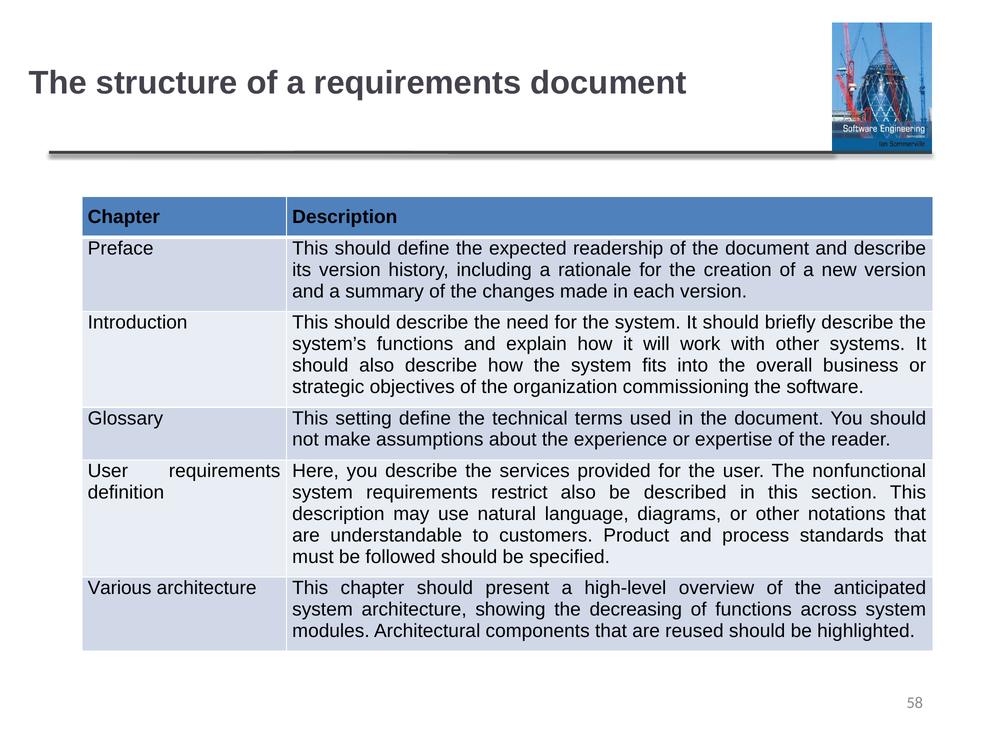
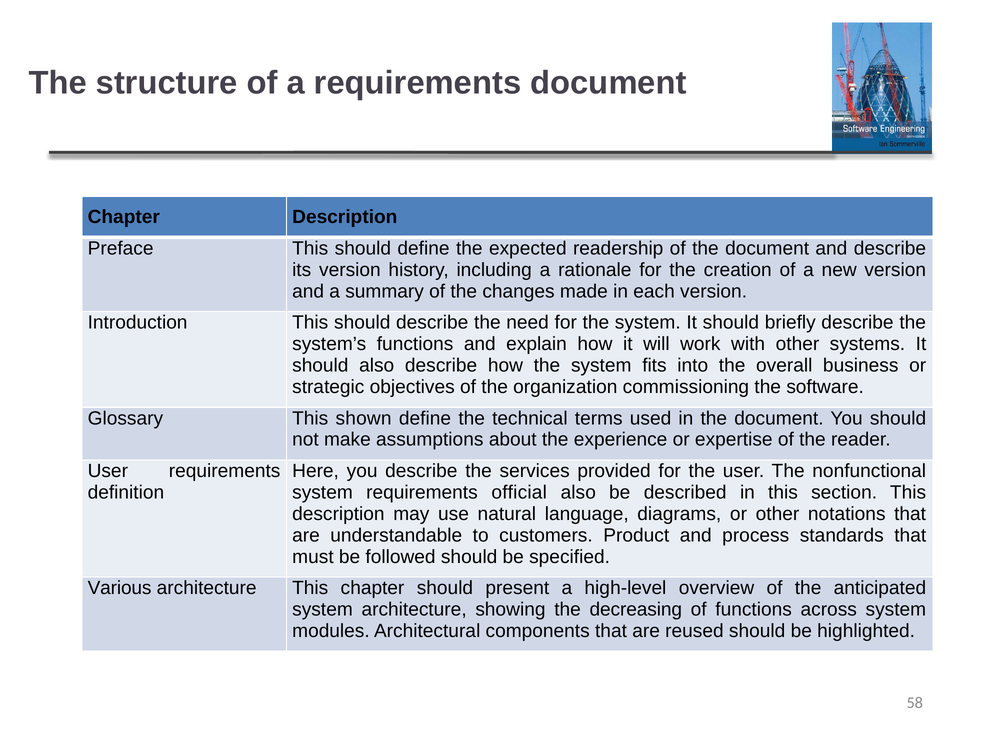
setting: setting -> shown
restrict: restrict -> official
